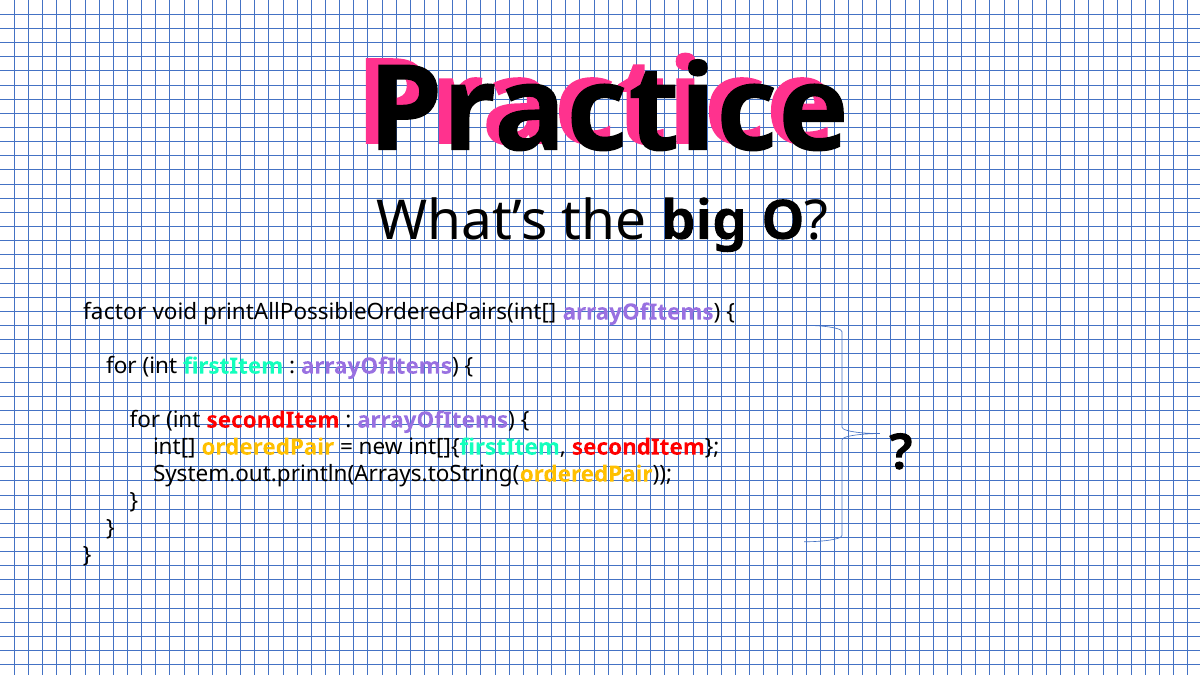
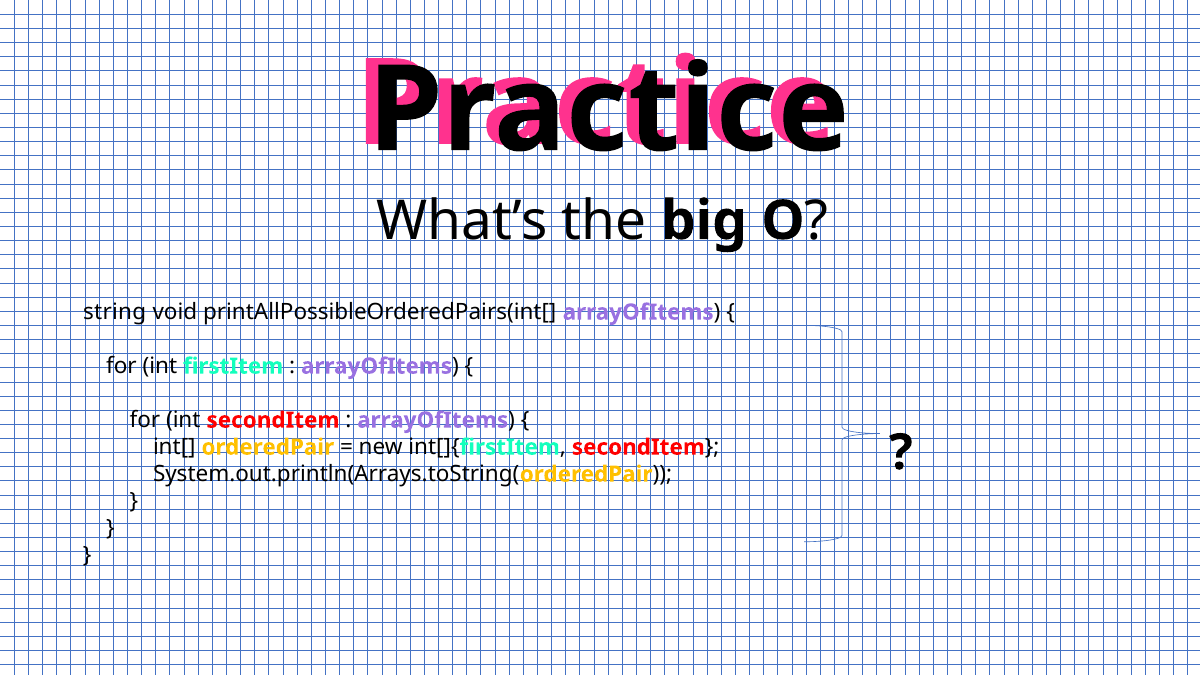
factor: factor -> string
